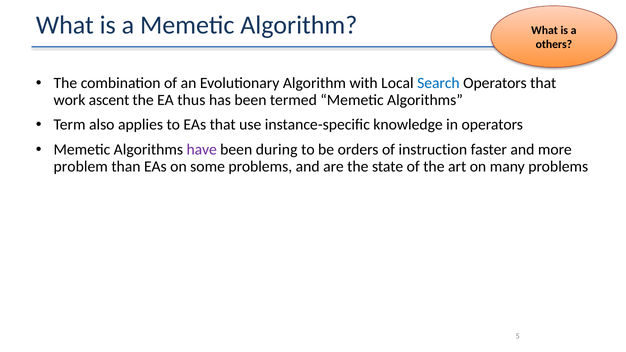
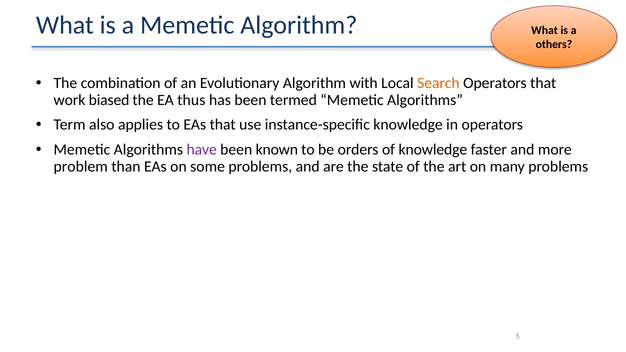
Search colour: blue -> orange
ascent: ascent -> biased
during: during -> known
of instruction: instruction -> knowledge
